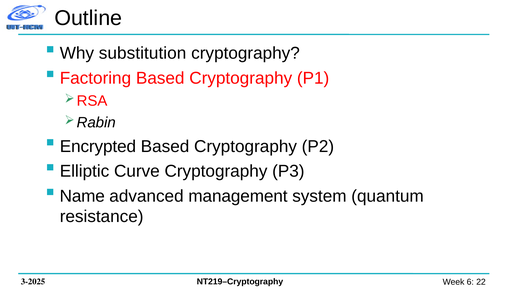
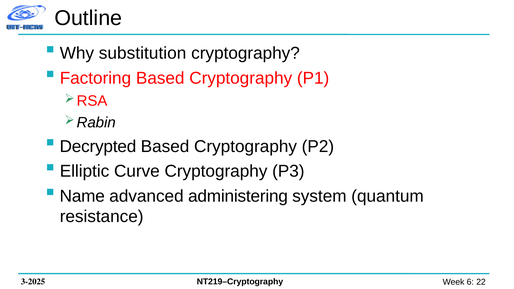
Encrypted: Encrypted -> Decrypted
management: management -> administering
